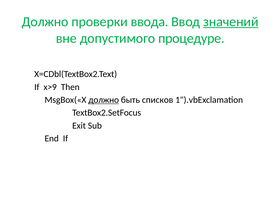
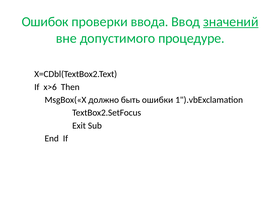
Должно at (45, 22): Должно -> Ошибок
x>9: x>9 -> x>6
должно at (104, 100) underline: present -> none
списков: списков -> ошибки
